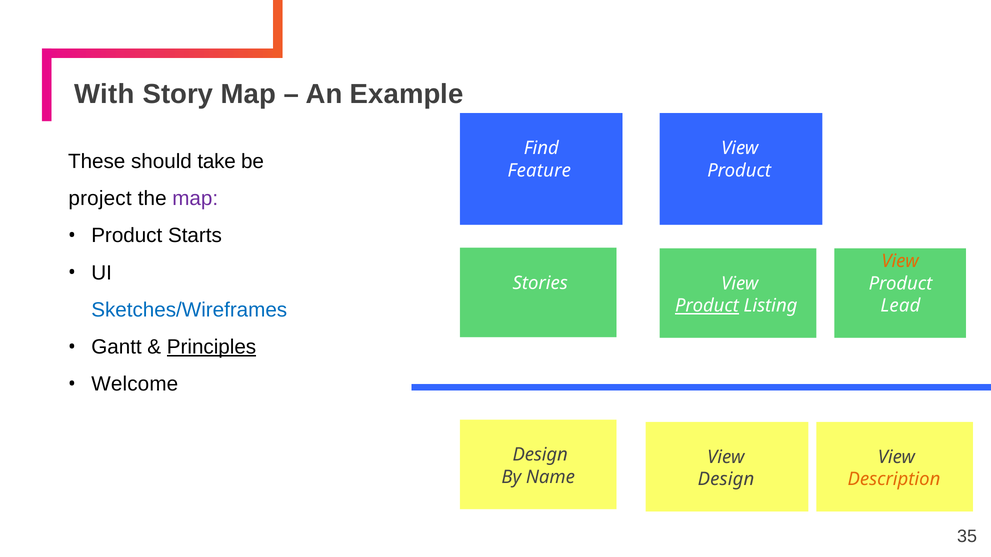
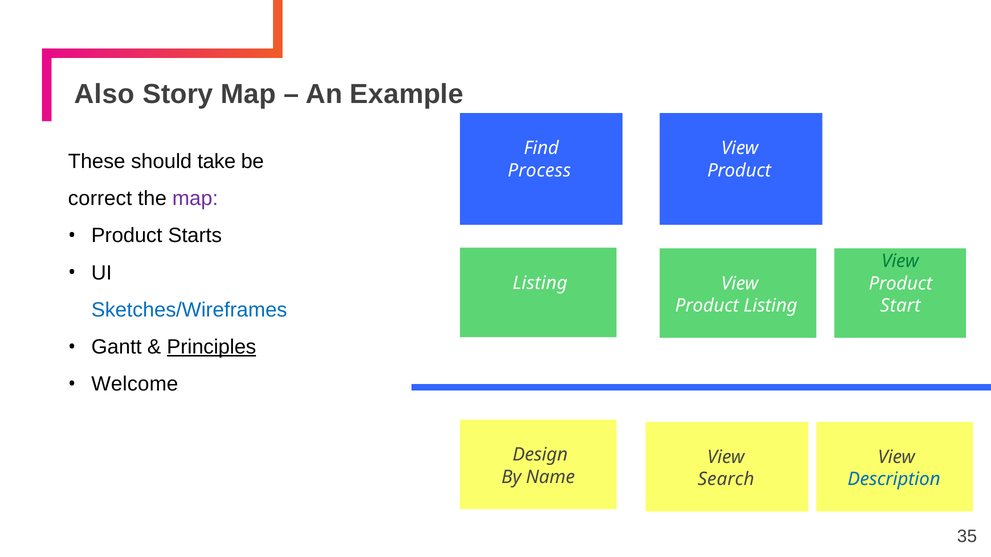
With: With -> Also
Feature: Feature -> Process
project: project -> correct
View at (900, 261) colour: orange -> green
Stories at (540, 283): Stories -> Listing
Product at (707, 306) underline: present -> none
Lead: Lead -> Start
Design at (726, 480): Design -> Search
Description colour: orange -> blue
